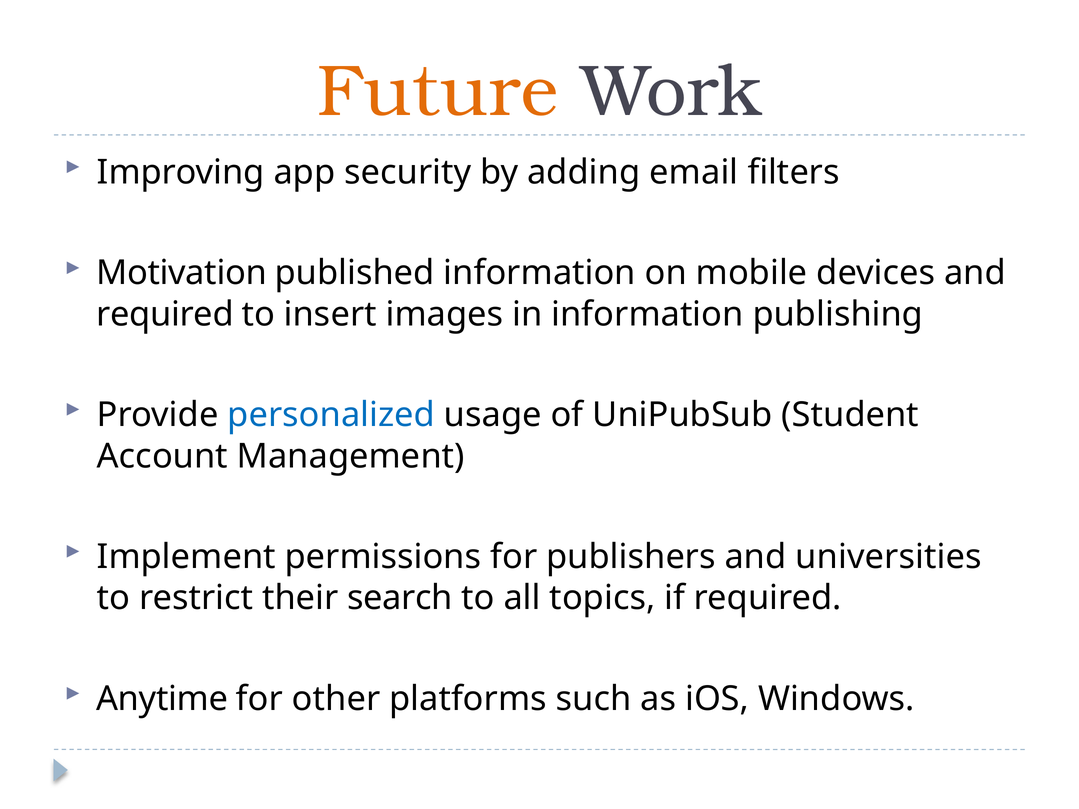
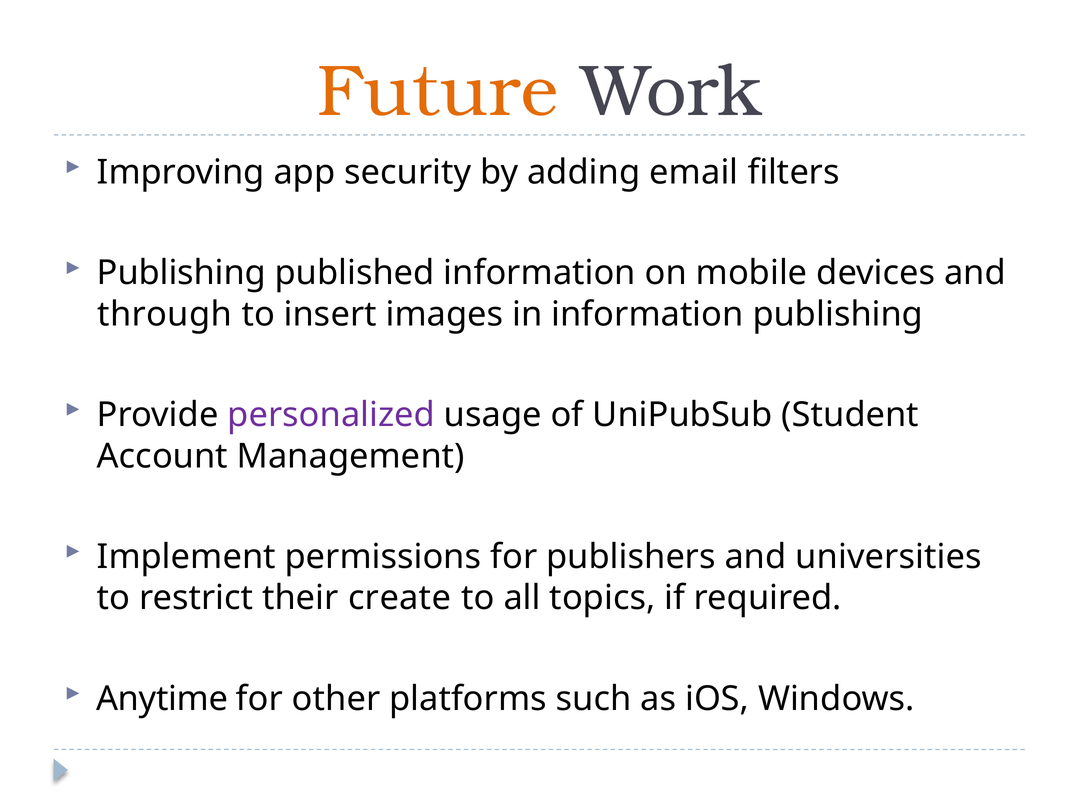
Motivation at (182, 273): Motivation -> Publishing
required at (165, 314): required -> through
personalized colour: blue -> purple
search: search -> create
